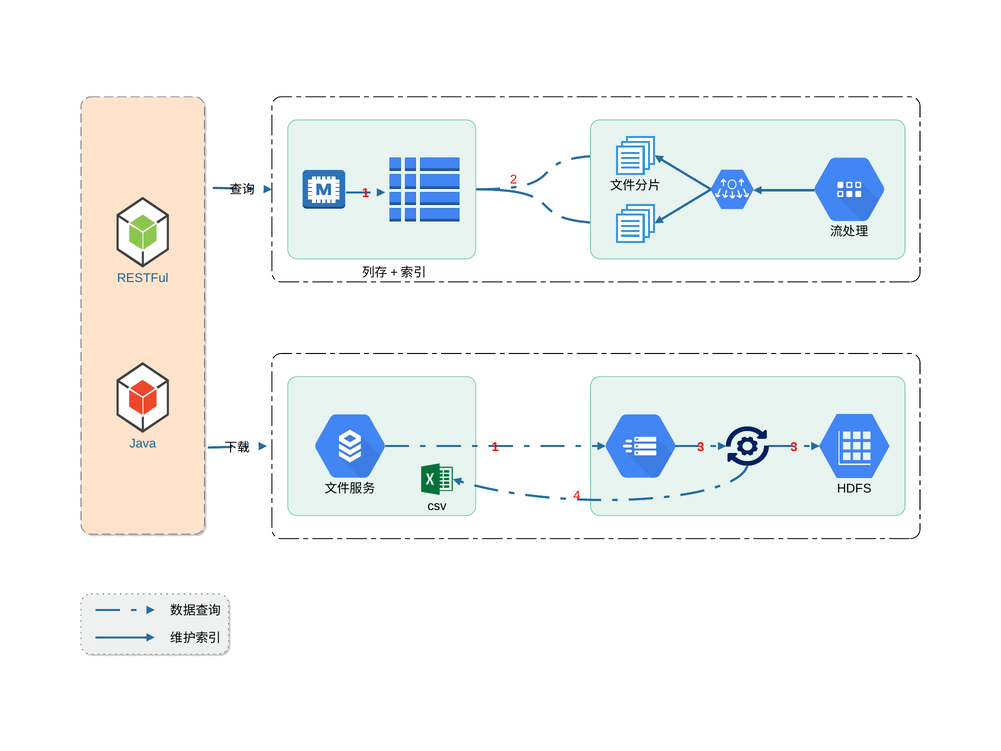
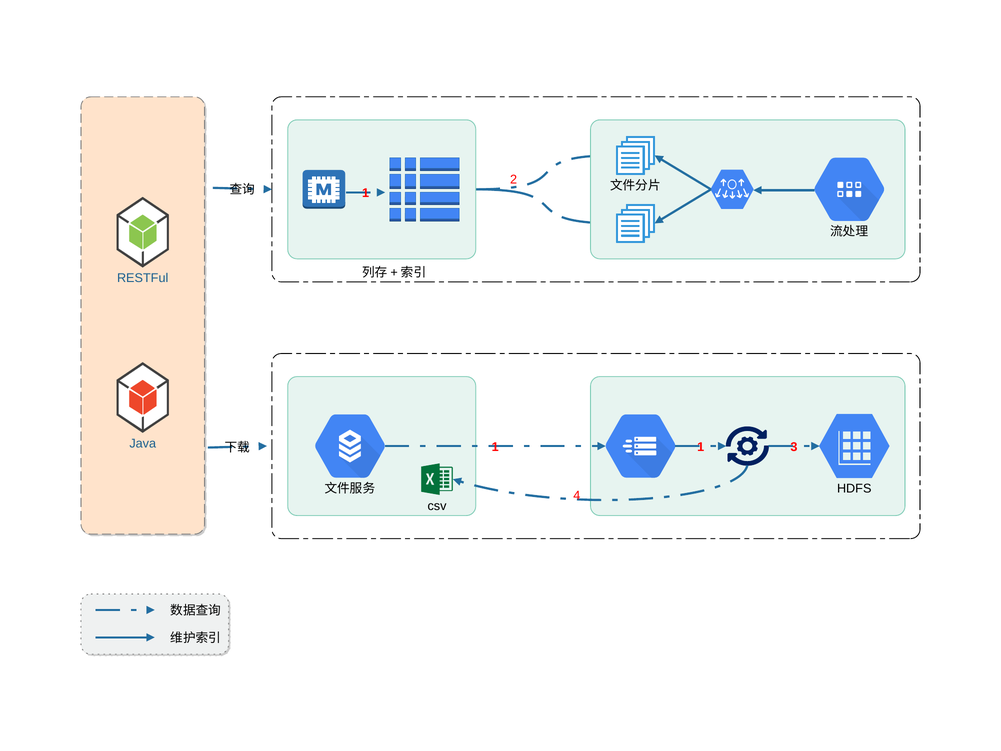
1 3: 3 -> 1
